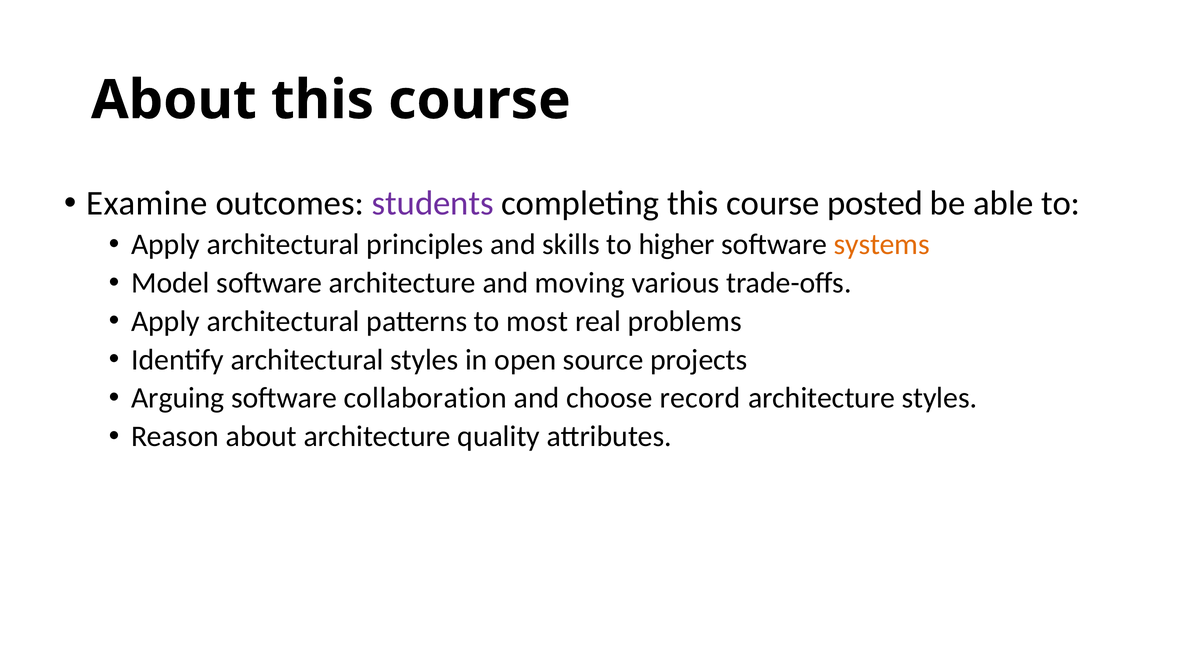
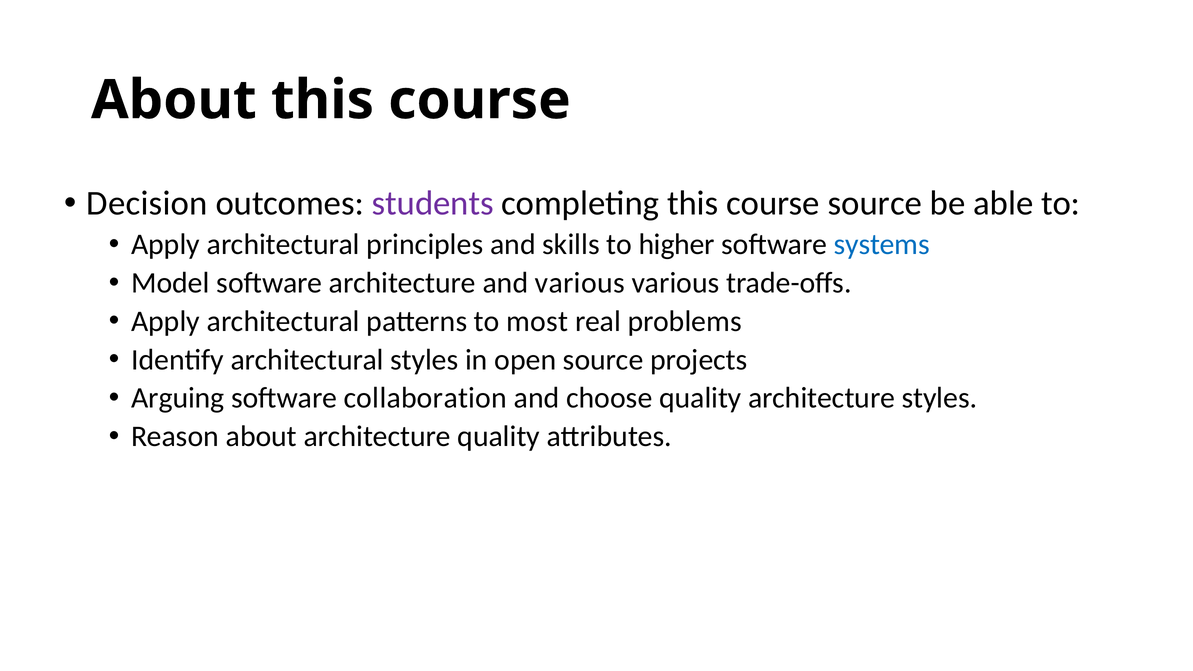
Examine: Examine -> Decision
course posted: posted -> source
systems colour: orange -> blue
and moving: moving -> various
choose record: record -> quality
